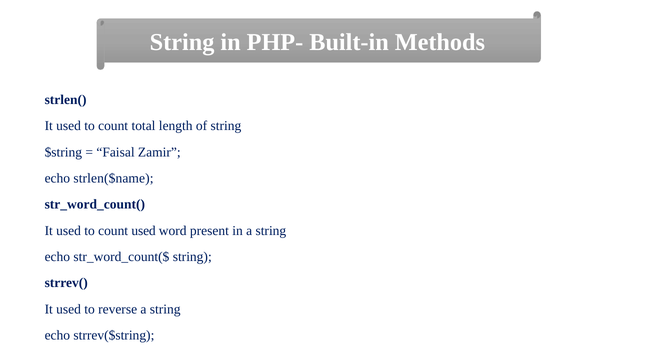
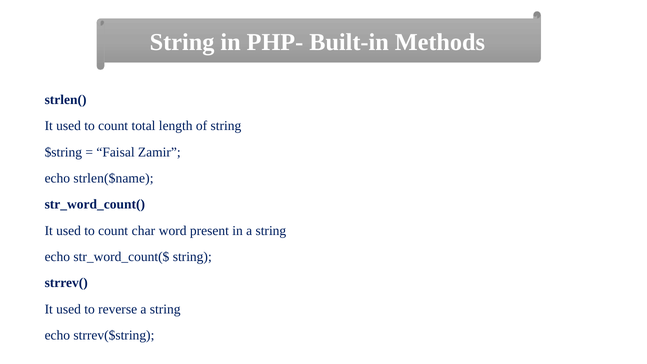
count used: used -> char
